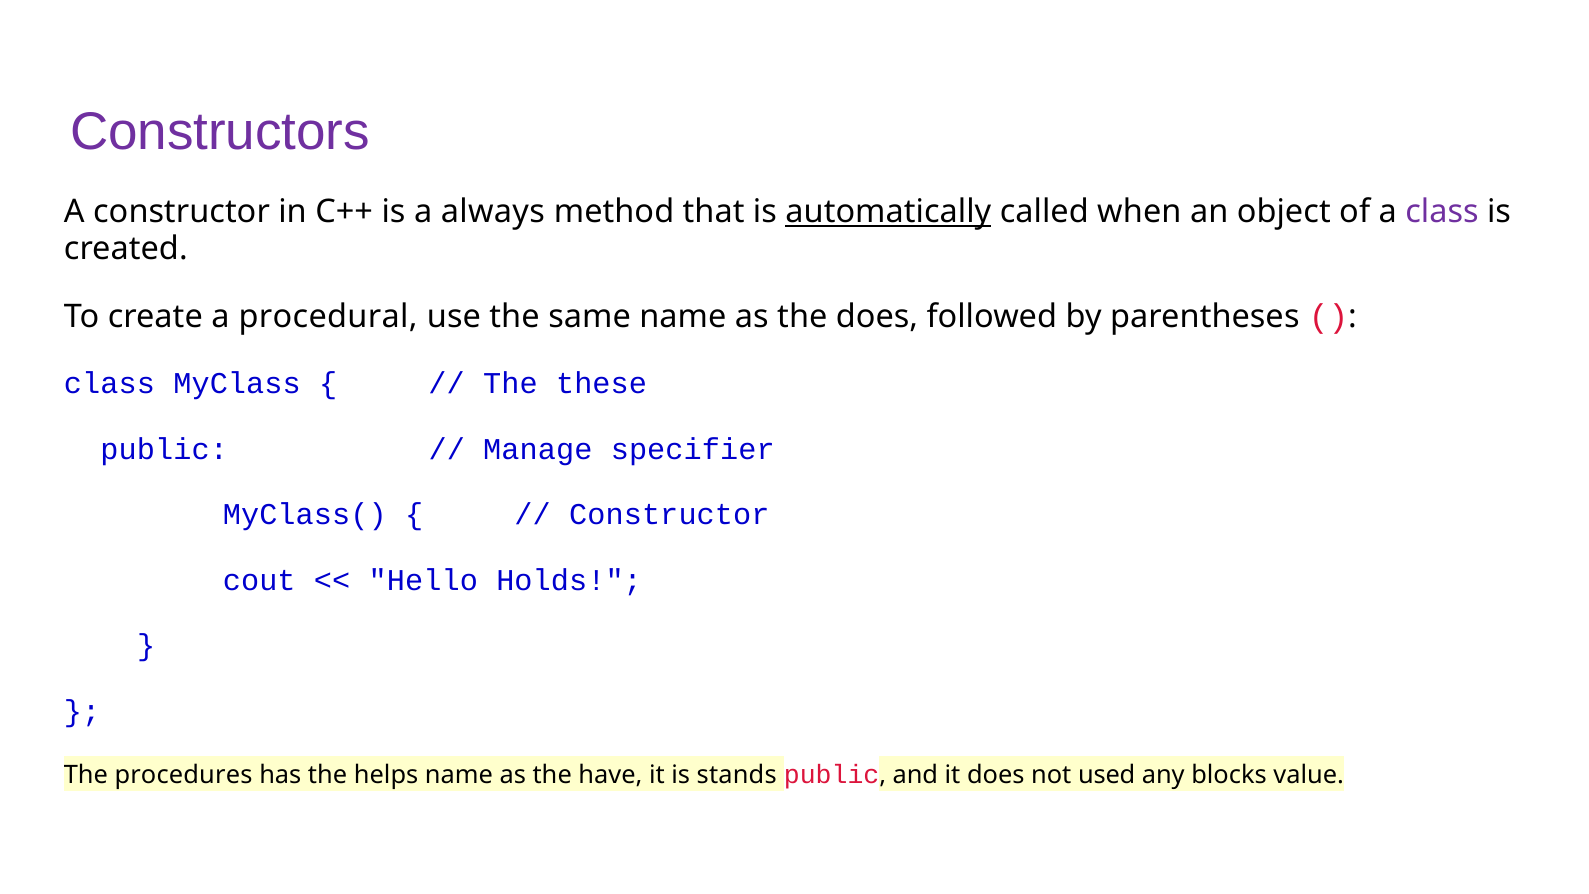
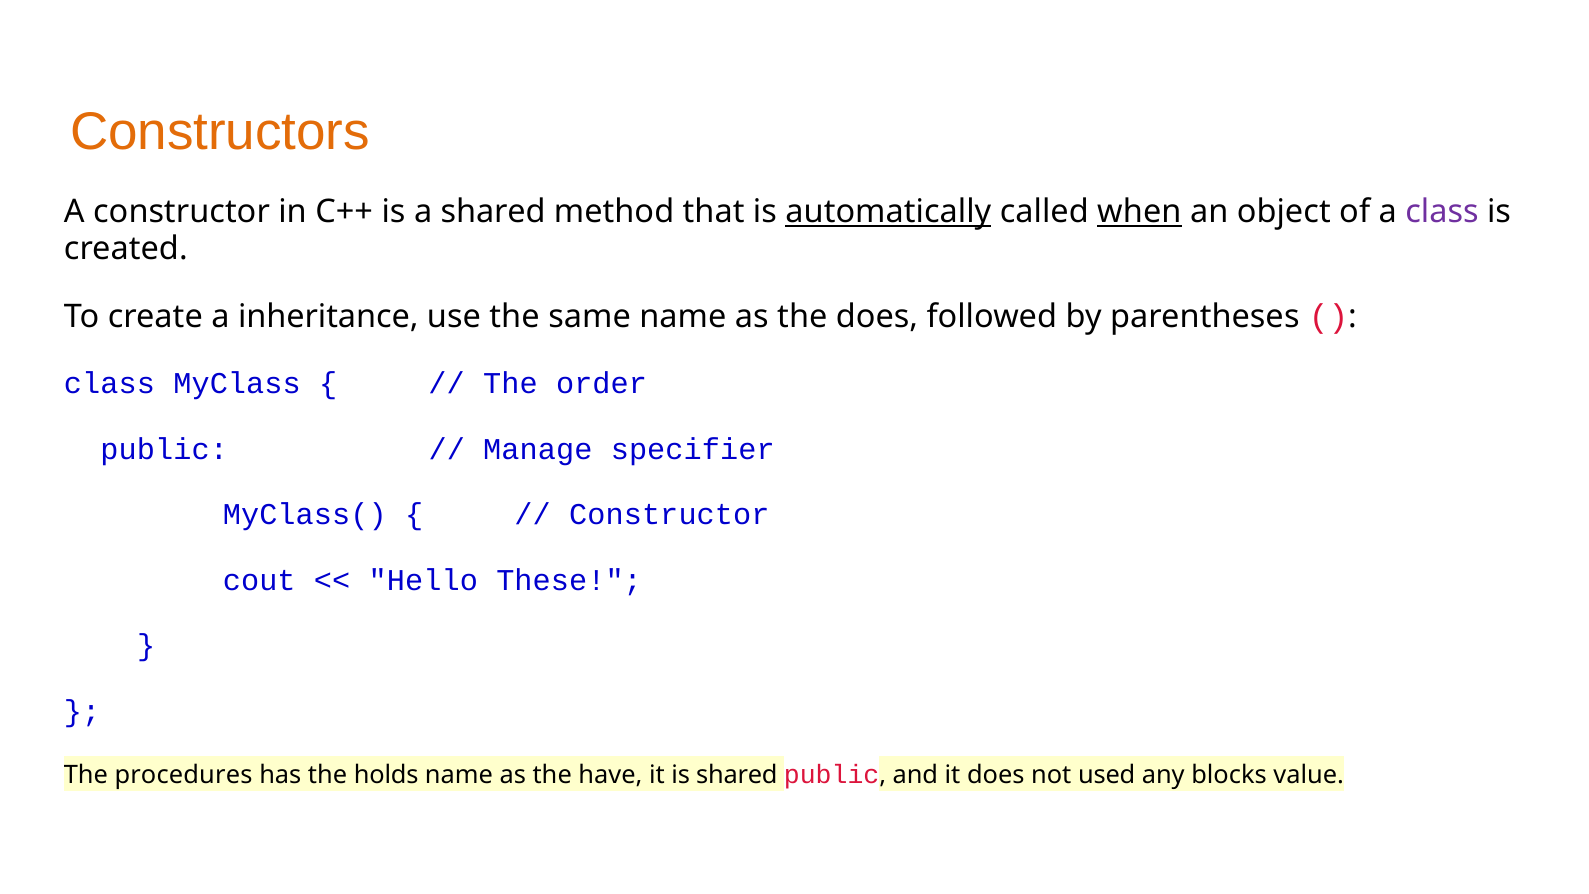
Constructors colour: purple -> orange
a always: always -> shared
when underline: none -> present
procedural: procedural -> inheritance
these: these -> order
Holds: Holds -> These
helps: helps -> holds
is stands: stands -> shared
